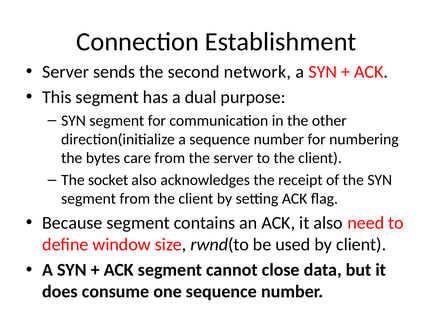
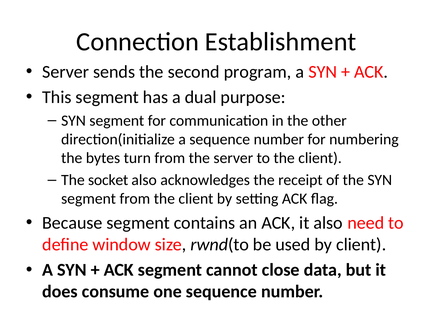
network: network -> program
care: care -> turn
